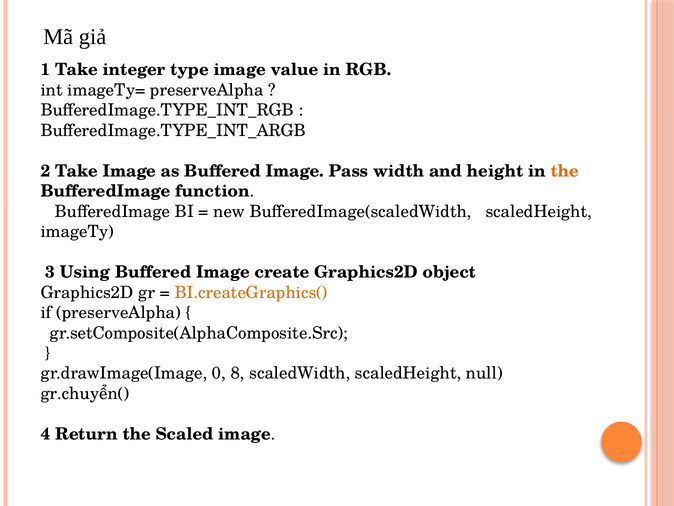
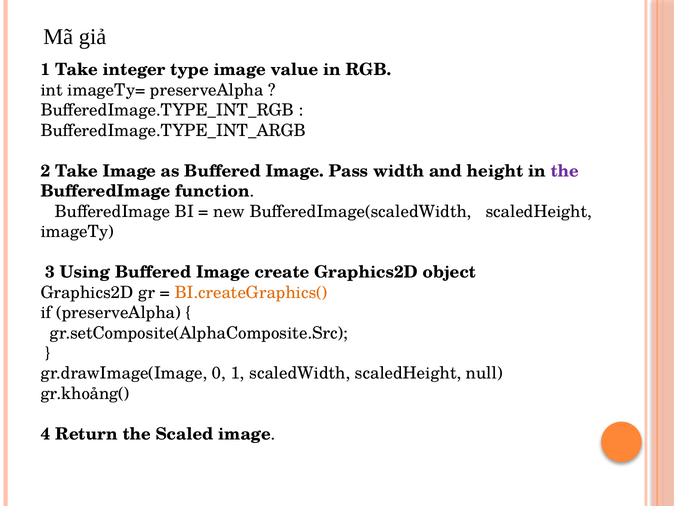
the at (565, 171) colour: orange -> purple
0 8: 8 -> 1
gr.chuyển(: gr.chuyển( -> gr.khoảng(
